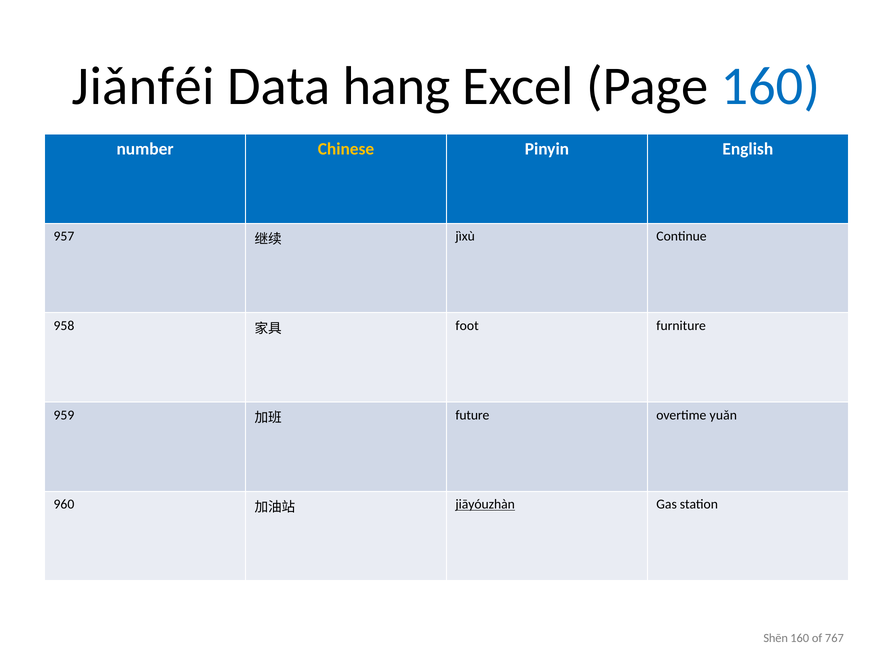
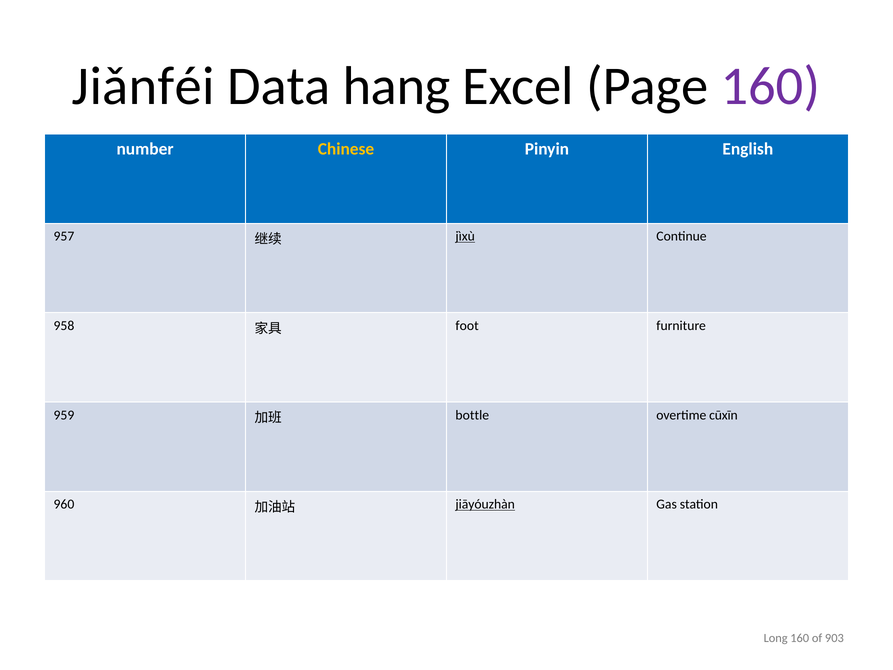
160 at (770, 86) colour: blue -> purple
jìxù underline: none -> present
future: future -> bottle
yuǎn: yuǎn -> cūxīn
Shēn: Shēn -> Long
767: 767 -> 903
